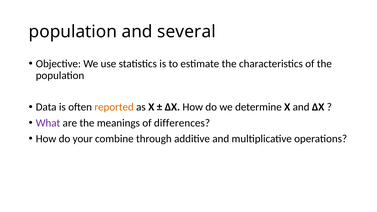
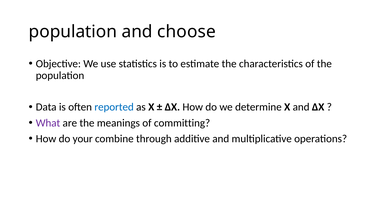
several: several -> choose
reported colour: orange -> blue
differences: differences -> committing
